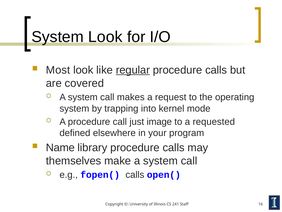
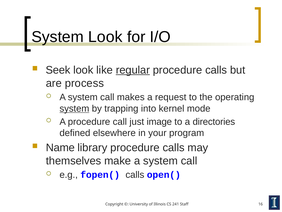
Most: Most -> Seek
covered: covered -> process
system at (74, 108) underline: none -> present
requested: requested -> directories
